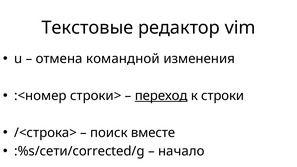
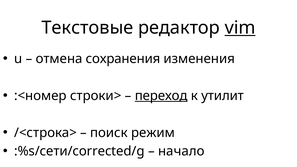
vim underline: none -> present
командной: командной -> сохранения
строки: строки -> утилит
вместе: вместе -> режим
